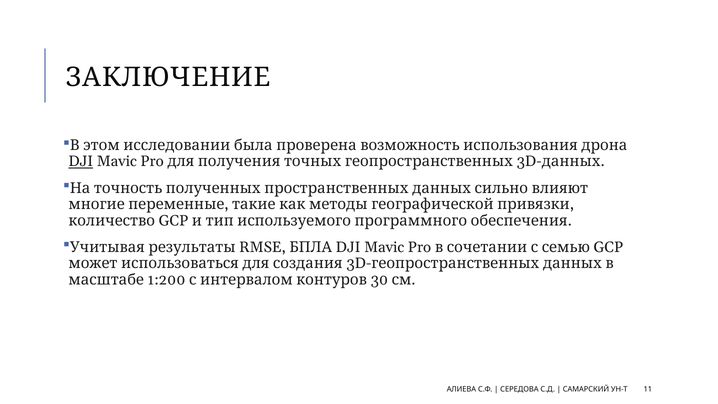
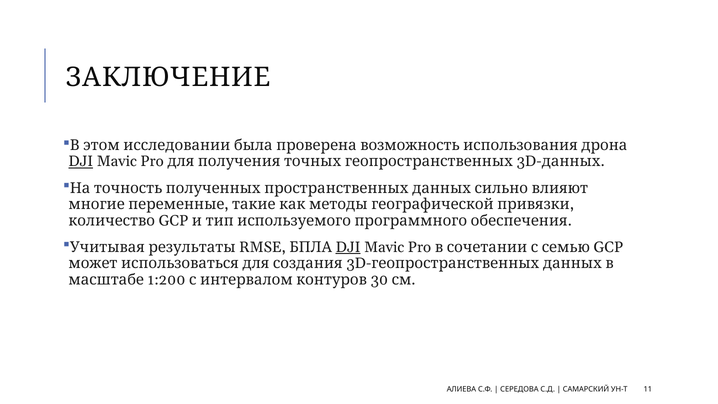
DJI at (348, 247) underline: none -> present
